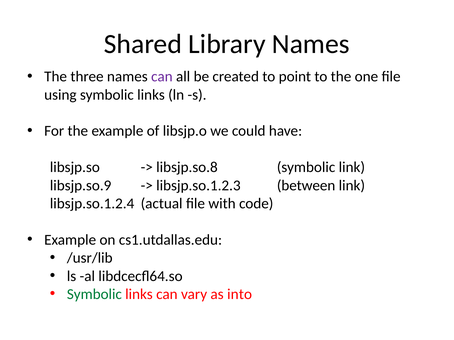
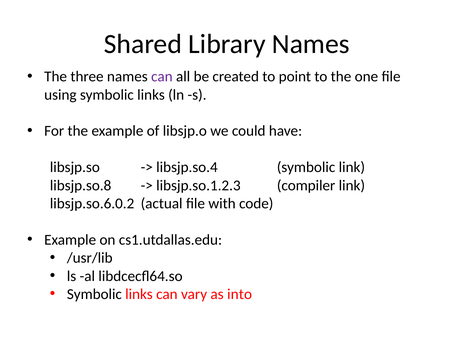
libsjp.so.8: libsjp.so.8 -> libsjp.so.4
libsjp.so.9: libsjp.so.9 -> libsjp.so.8
between: between -> compiler
libsjp.so.1.2.4: libsjp.so.1.2.4 -> libsjp.so.6.0.2
Symbolic at (94, 295) colour: green -> black
